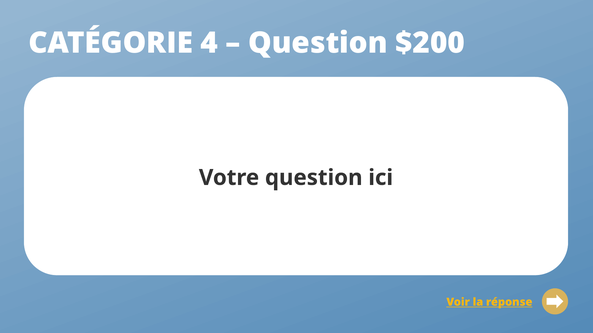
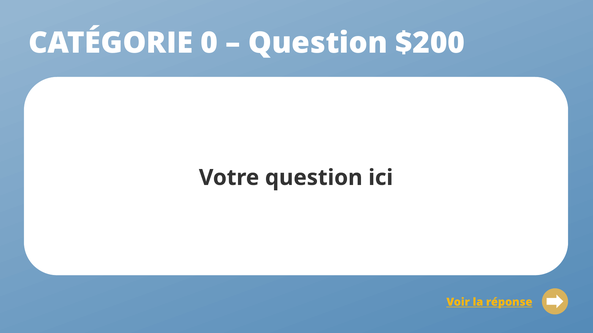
4: 4 -> 0
